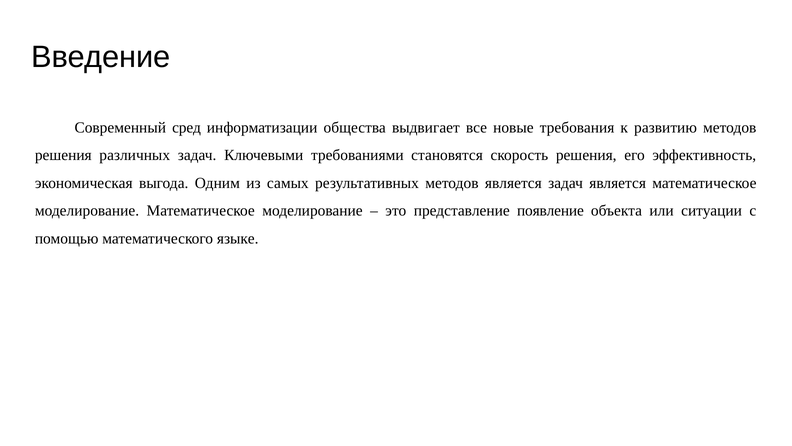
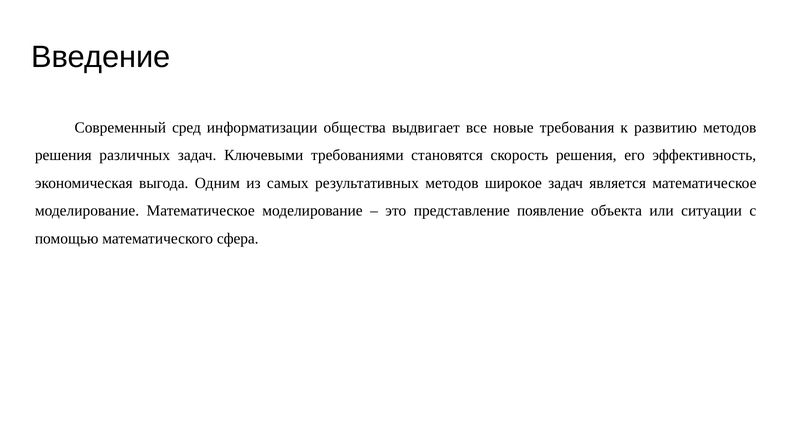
методов является: является -> широкое
языке: языке -> сфера
